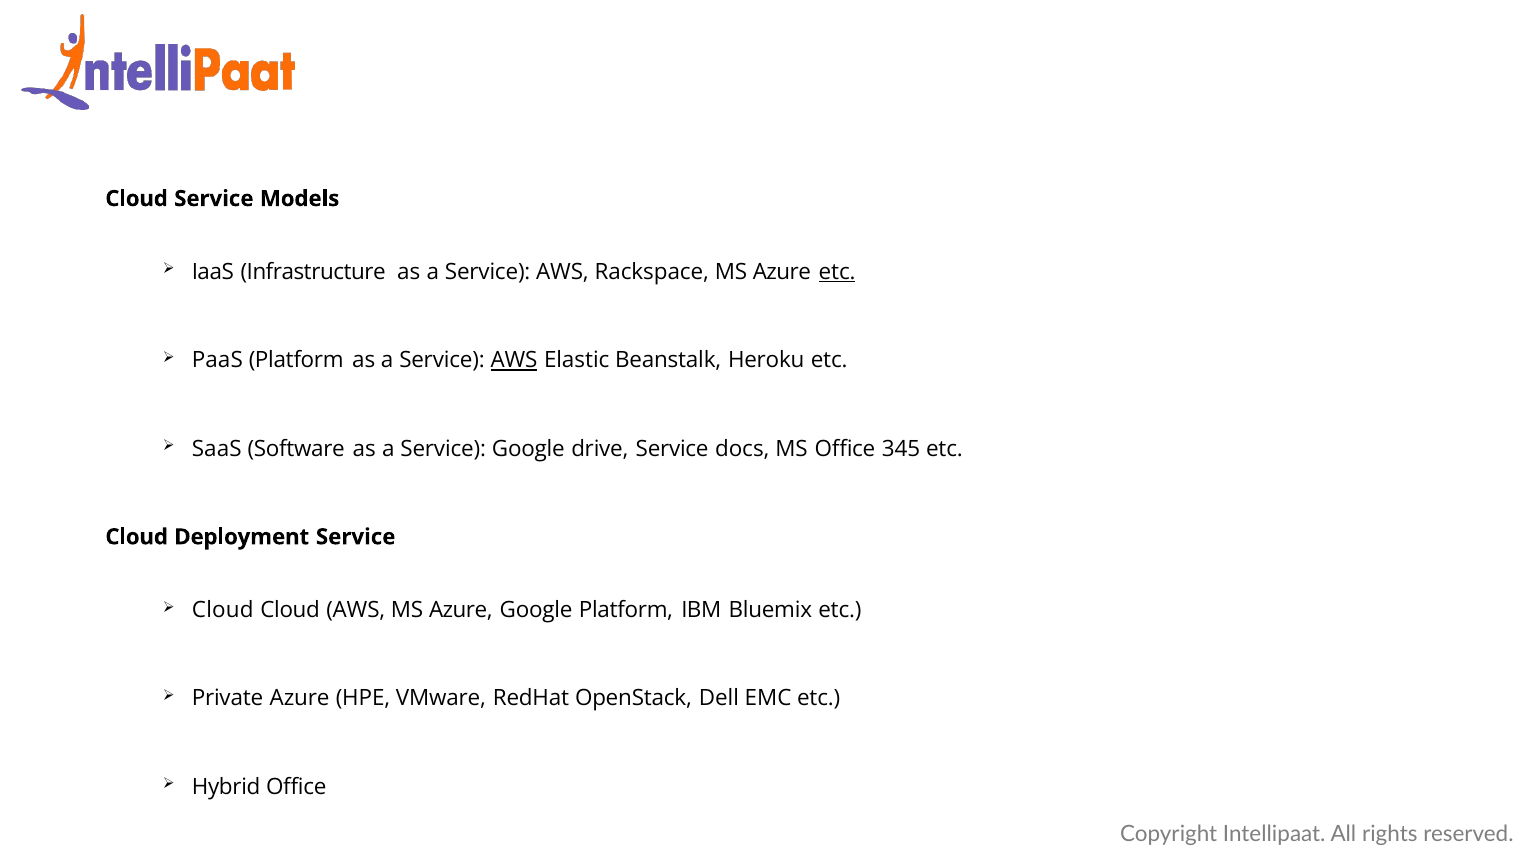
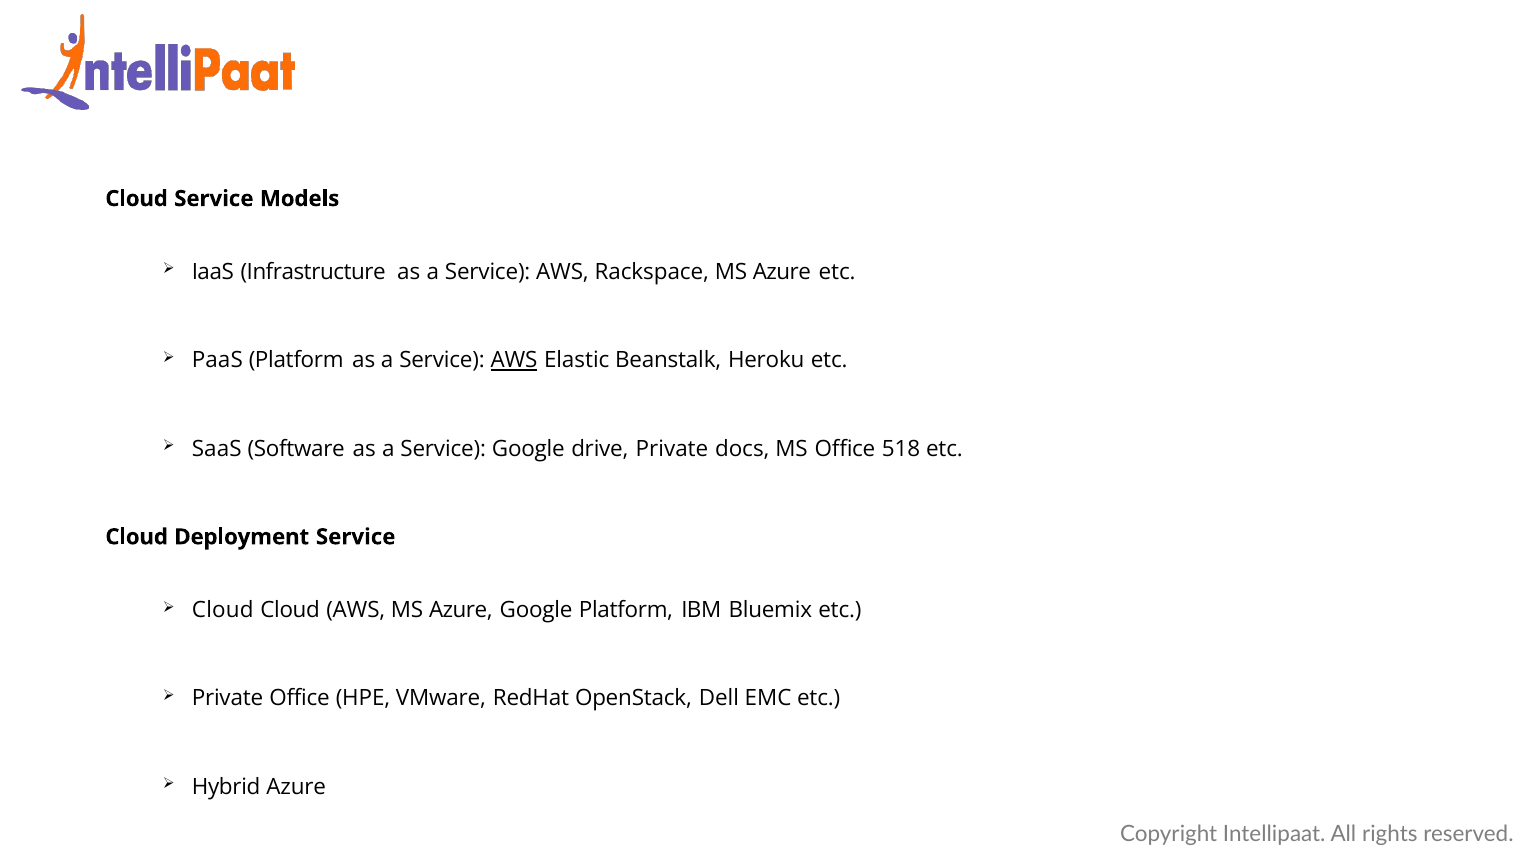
etc at (837, 272) underline: present -> none
drive Service: Service -> Private
345: 345 -> 518
Private Azure: Azure -> Office
Hybrid Office: Office -> Azure
